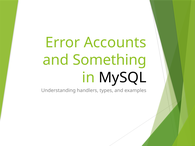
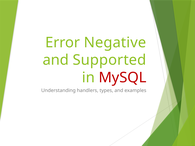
Accounts: Accounts -> Negative
Something: Something -> Supported
MySQL colour: black -> red
